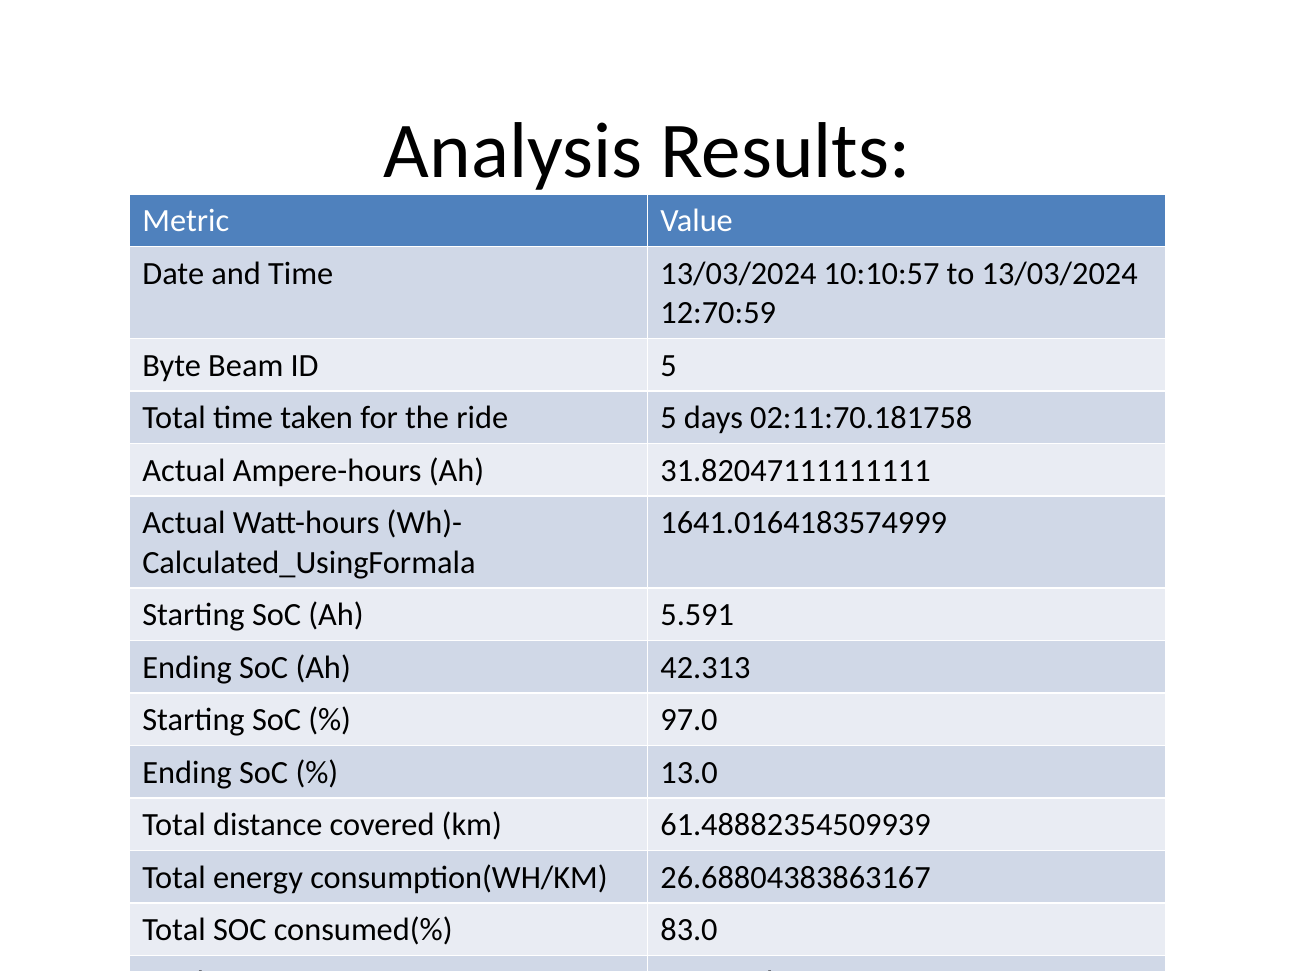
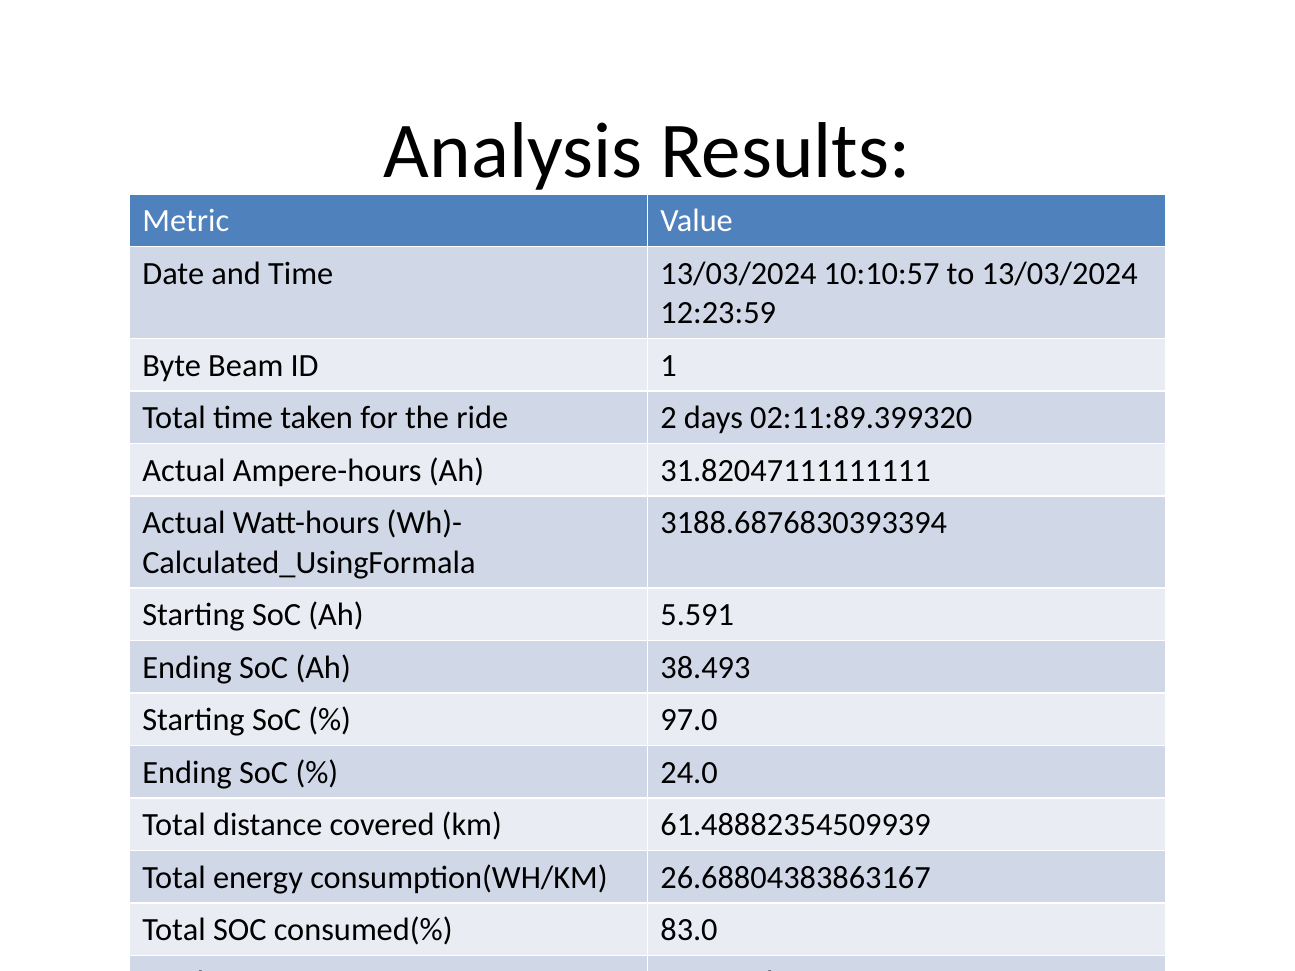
12:70:59: 12:70:59 -> 12:23:59
ID 5: 5 -> 1
ride 5: 5 -> 2
02:11:70.181758: 02:11:70.181758 -> 02:11:89.399320
1641.0164183574999: 1641.0164183574999 -> 3188.6876830393394
42.313: 42.313 -> 38.493
13.0: 13.0 -> 24.0
